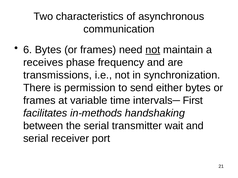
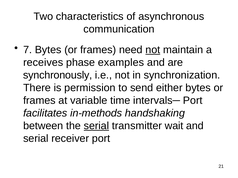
6: 6 -> 7
frequency: frequency -> examples
transmissions: transmissions -> synchronously
intervals─ First: First -> Port
serial at (96, 126) underline: none -> present
